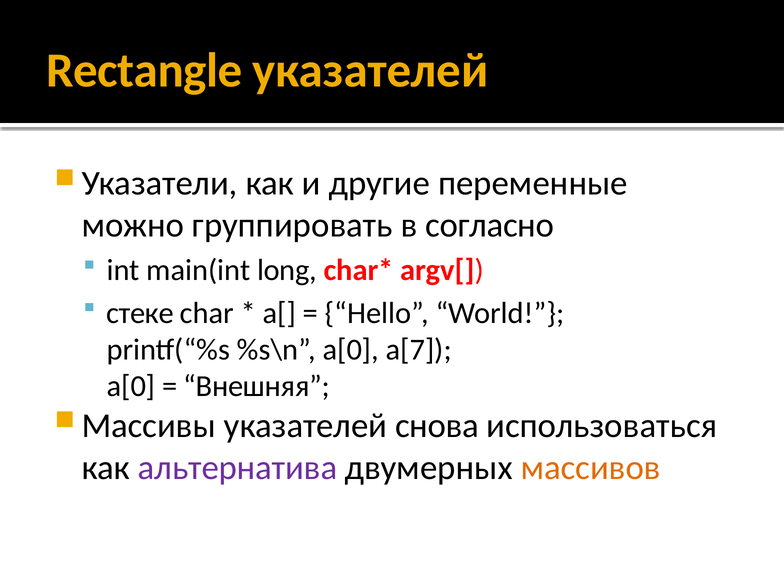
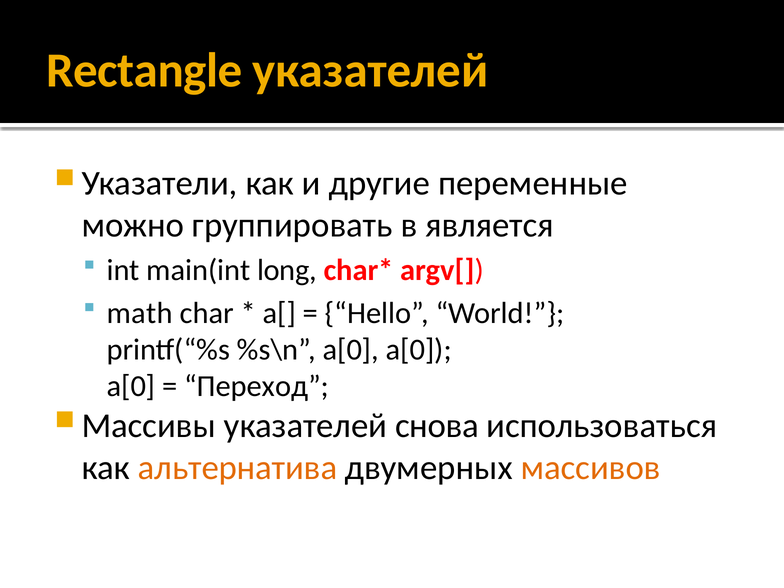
согласно: согласно -> является
стеке: стеке -> math
%s\n a[0 a[7: a[7 -> a[0
Внешняя: Внешняя -> Переход
альтернатива colour: purple -> orange
